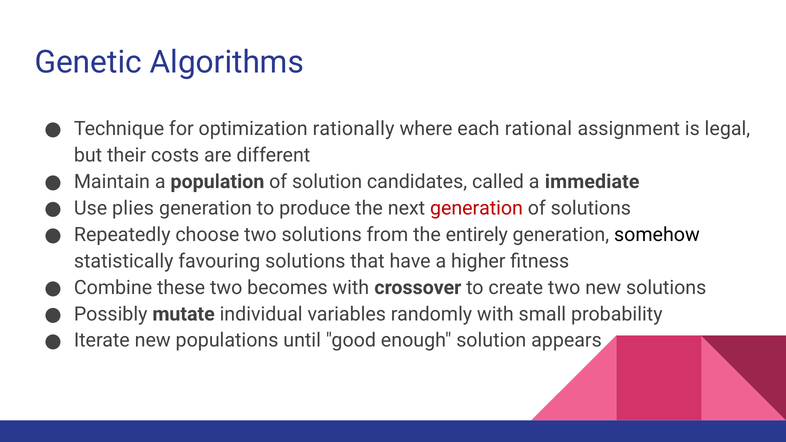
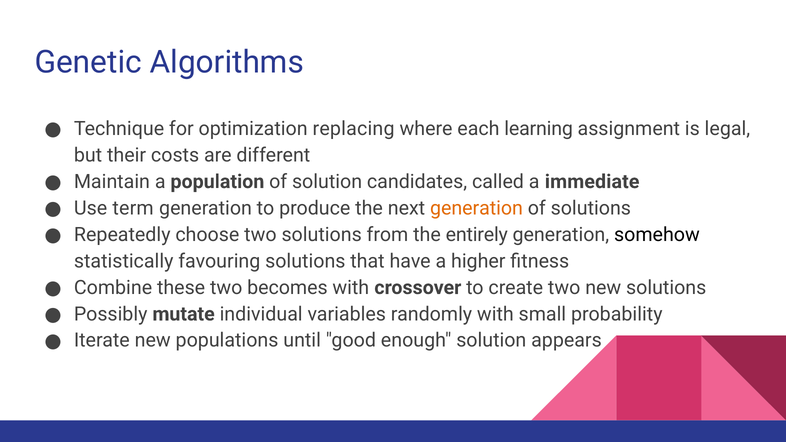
rationally: rationally -> replacing
rational: rational -> learning
plies: plies -> term
generation at (476, 208) colour: red -> orange
